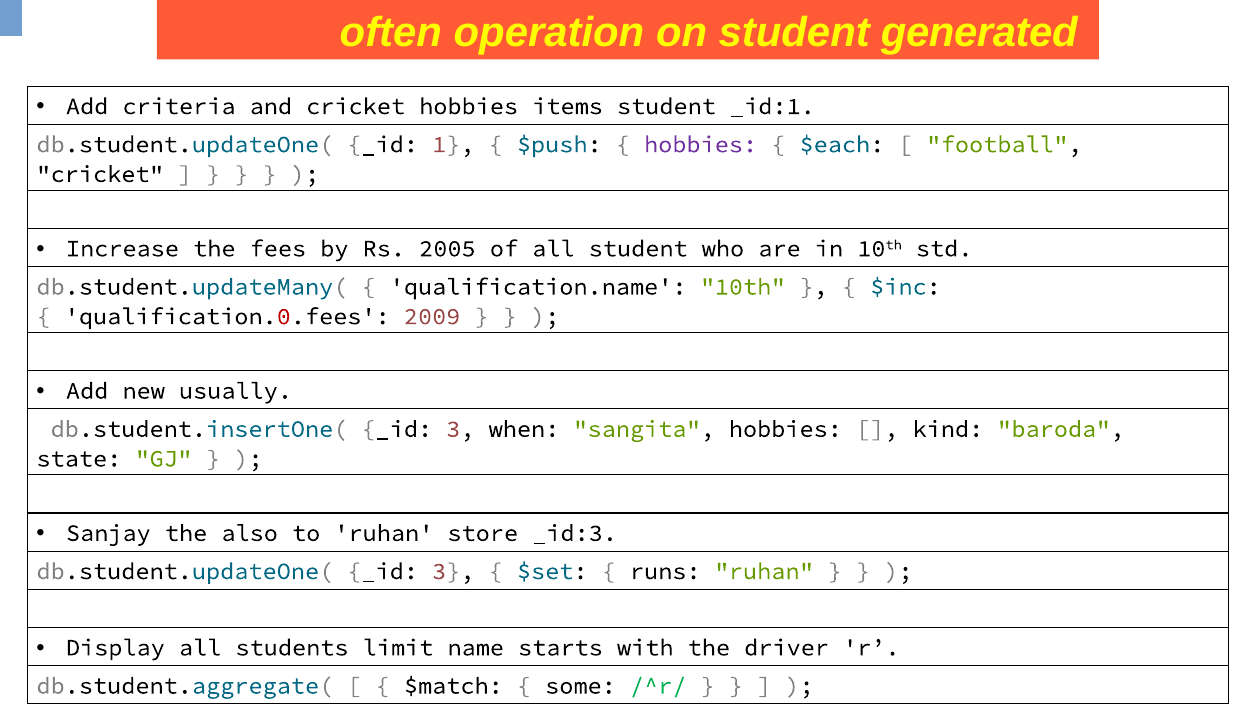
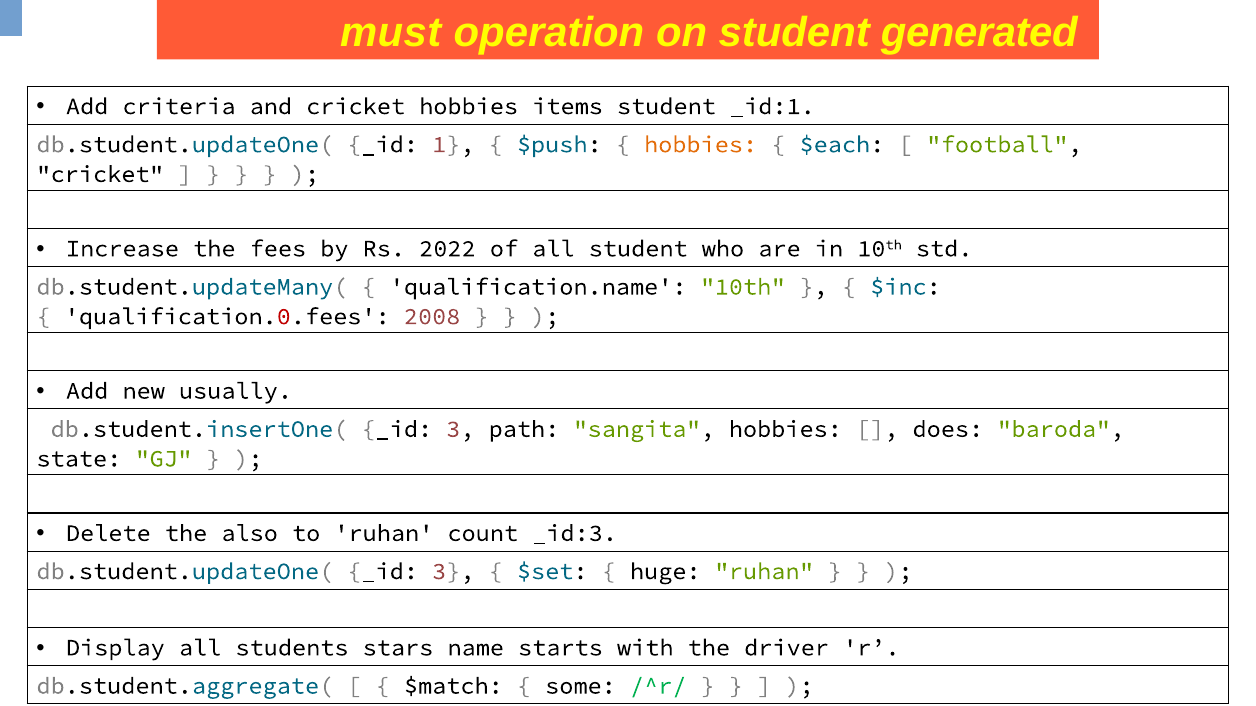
often: often -> must
hobbies at (701, 145) colour: purple -> orange
2005: 2005 -> 2022
2009: 2009 -> 2008
when: when -> path
kind: kind -> does
Sanjay: Sanjay -> Delete
store: store -> count
runs: runs -> huge
limit: limit -> stars
